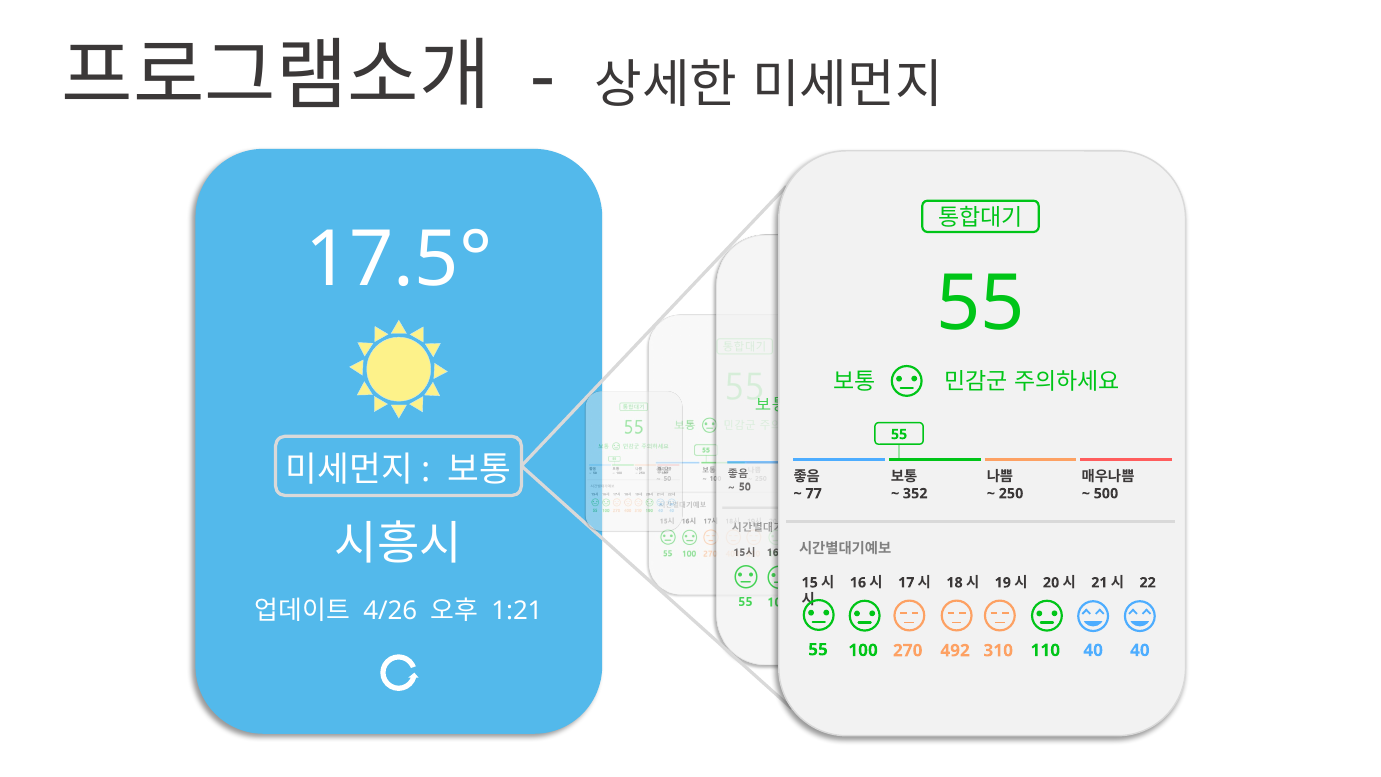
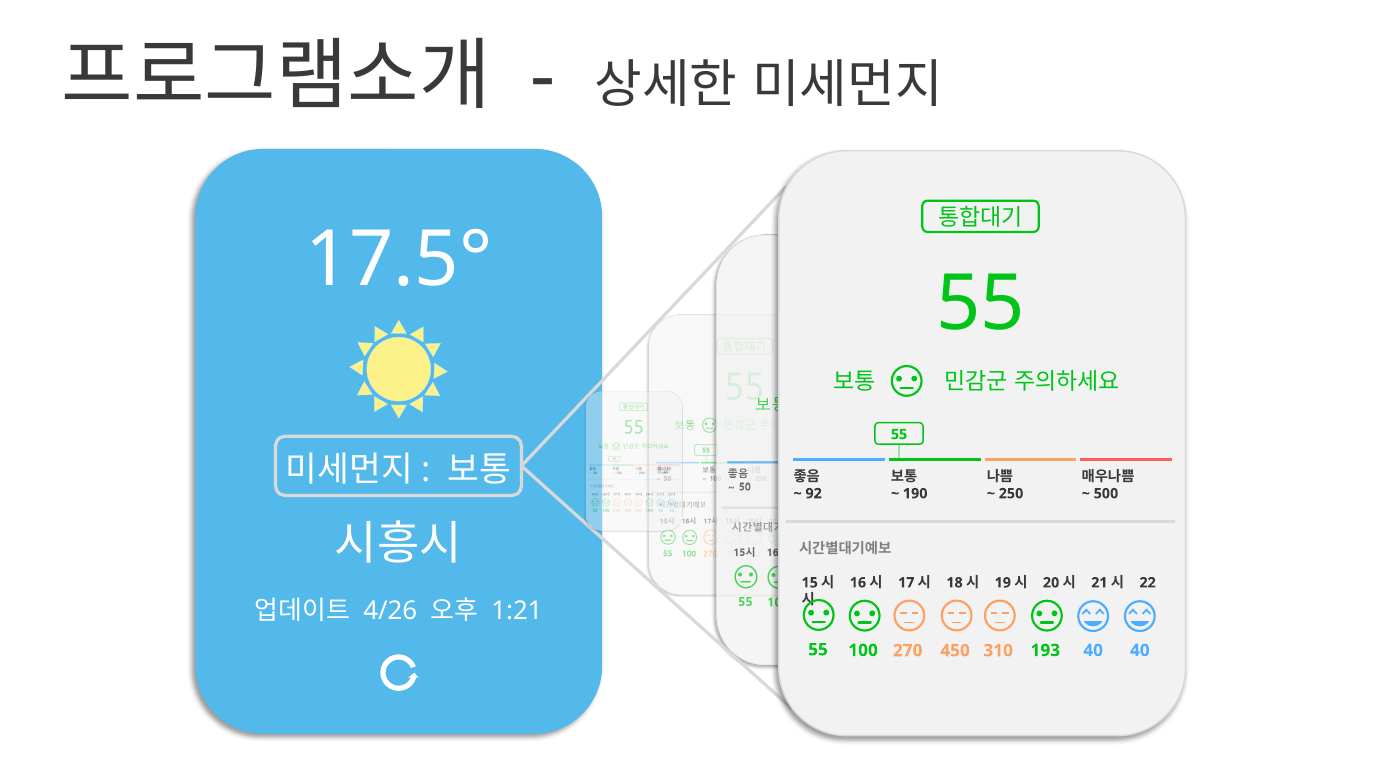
77: 77 -> 92
352: 352 -> 190
492: 492 -> 450
110: 110 -> 193
